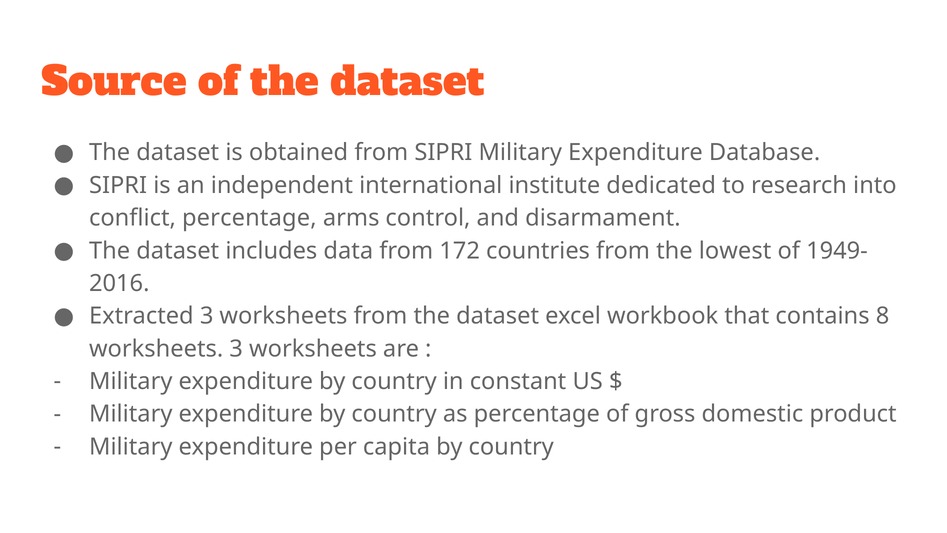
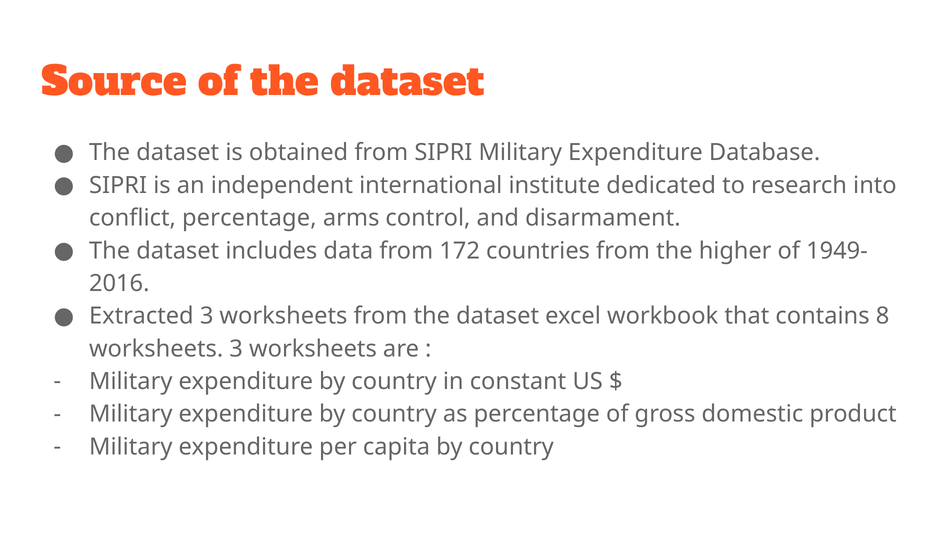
lowest: lowest -> higher
